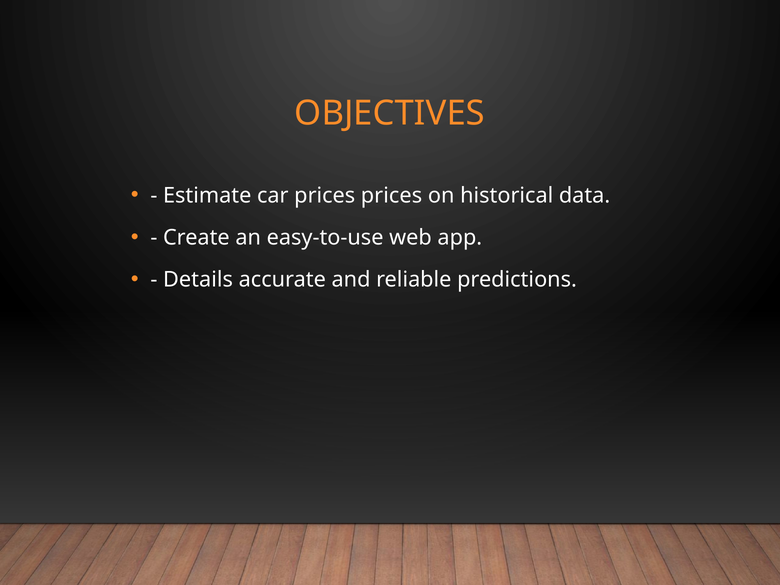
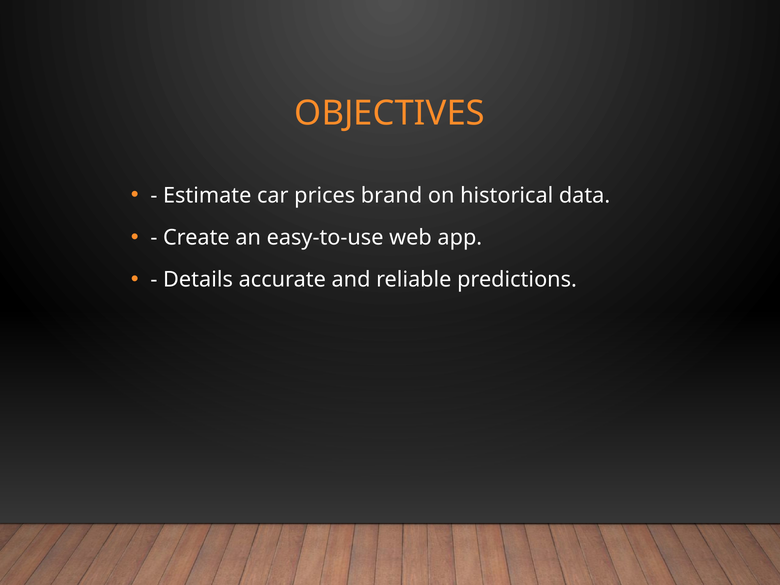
prices prices: prices -> brand
